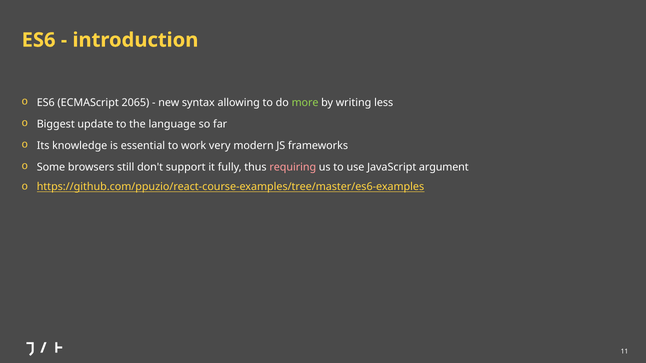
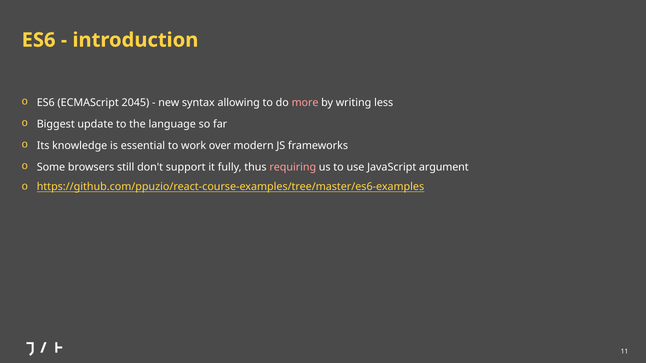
2065: 2065 -> 2045
more colour: light green -> pink
very: very -> over
